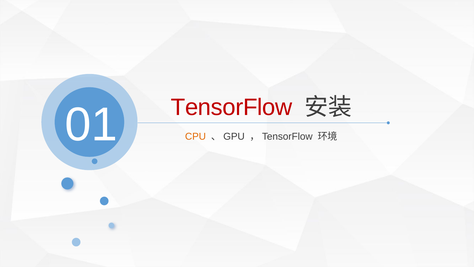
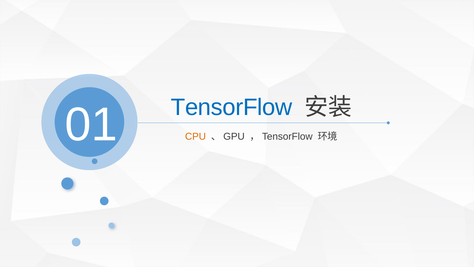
TensorFlow colour: red -> blue
